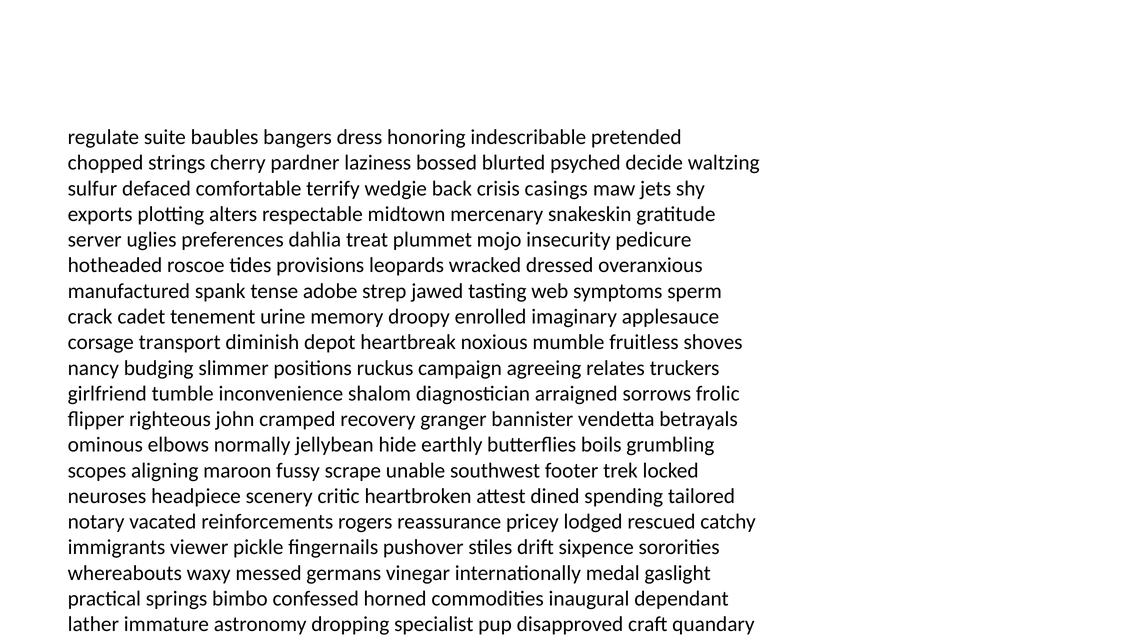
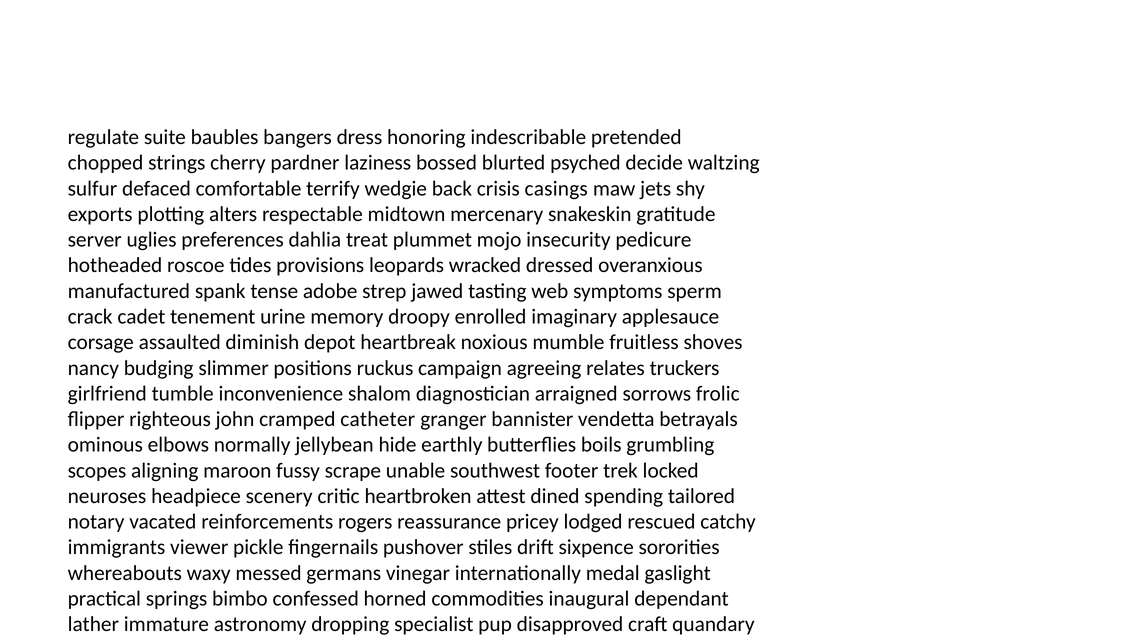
corsage transport: transport -> assaulted
cramped recovery: recovery -> catheter
